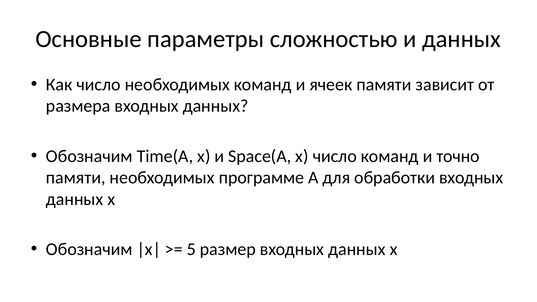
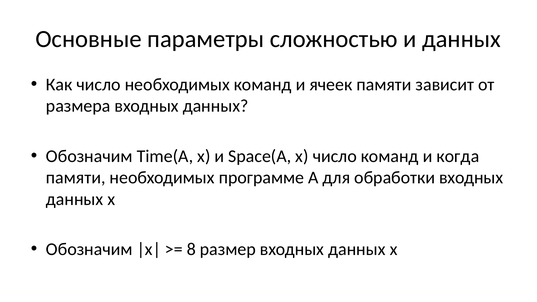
точно: точно -> когда
5: 5 -> 8
